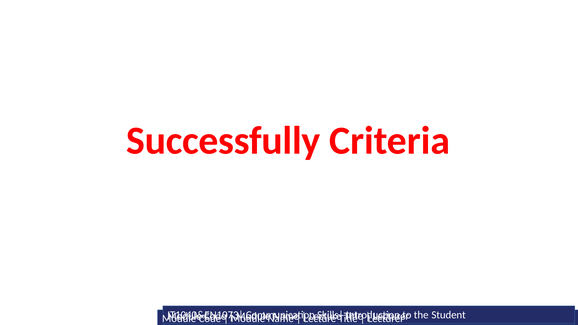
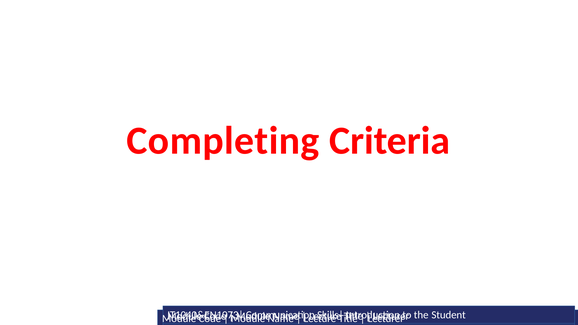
Successfully: Successfully -> Completing
